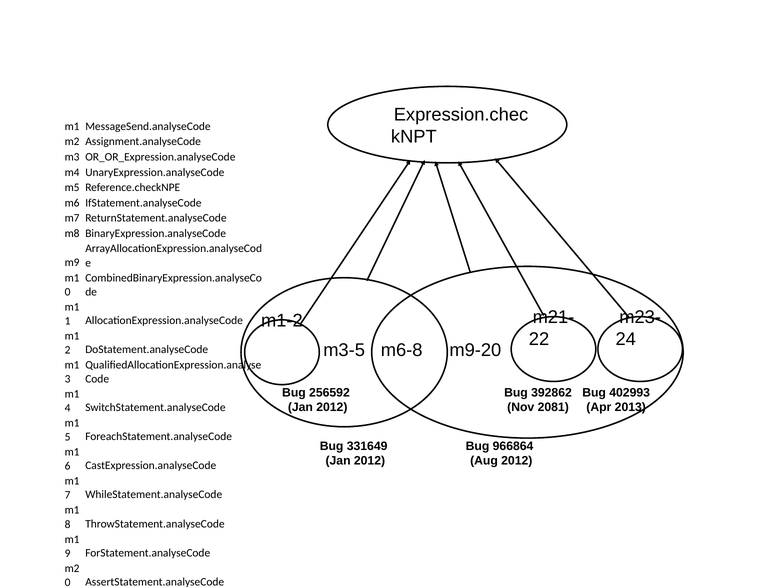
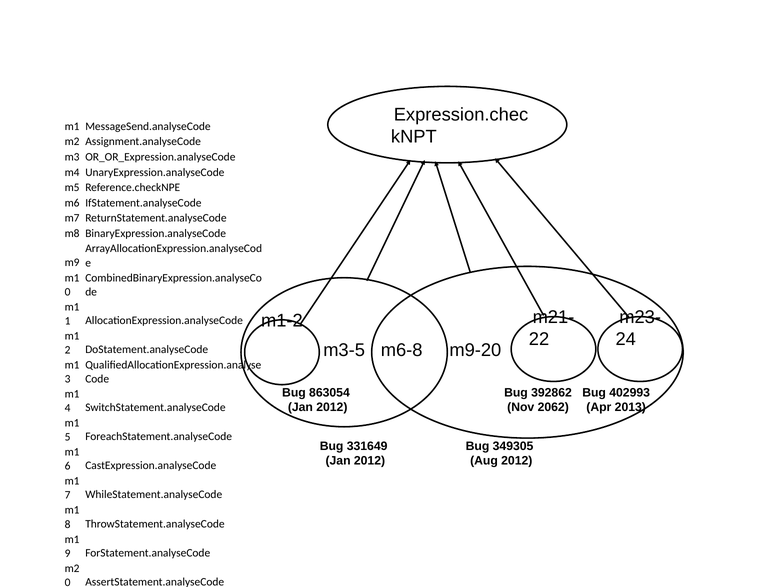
256592: 256592 -> 863054
2081: 2081 -> 2062
966864: 966864 -> 349305
